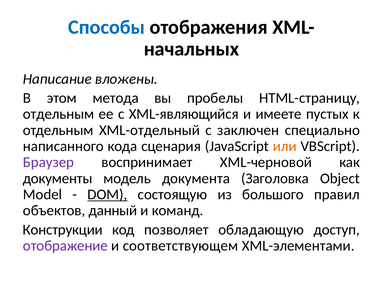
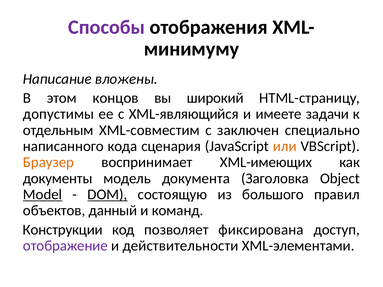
Способы colour: blue -> purple
начальных: начальных -> минимуму
метода: метода -> концов
пробелы: пробелы -> широкий
отдельным at (59, 114): отдельным -> допустимы
пустых: пустых -> задачи
XML-отдельный: XML-отдельный -> XML-совместим
Браузер colour: purple -> orange
XML-черновой: XML-черновой -> XML-имеющих
Model underline: none -> present
обладающую: обладающую -> фиксирована
соответствующем: соответствующем -> действительности
